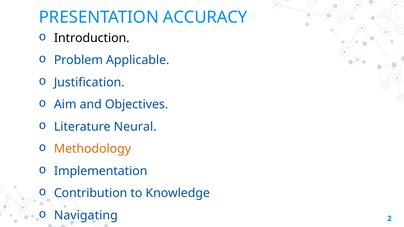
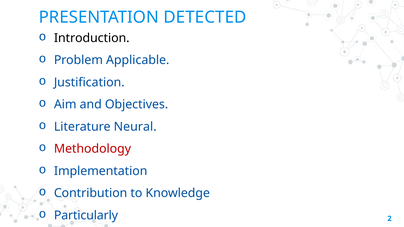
ACCURACY: ACCURACY -> DETECTED
Methodology colour: orange -> red
Navigating: Navigating -> Particularly
